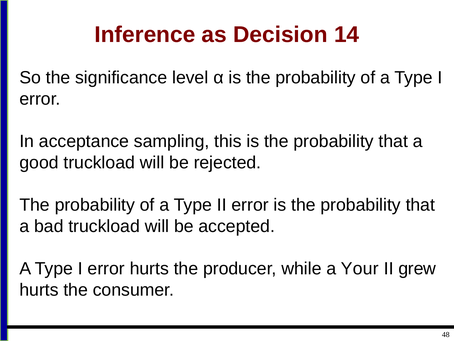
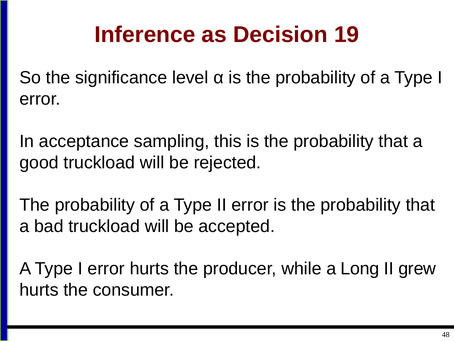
14: 14 -> 19
Your: Your -> Long
